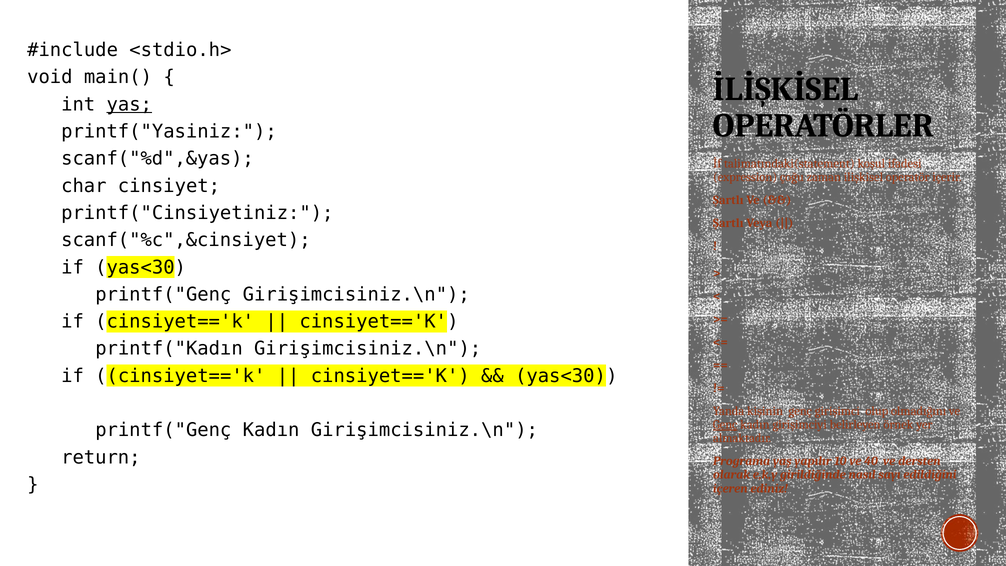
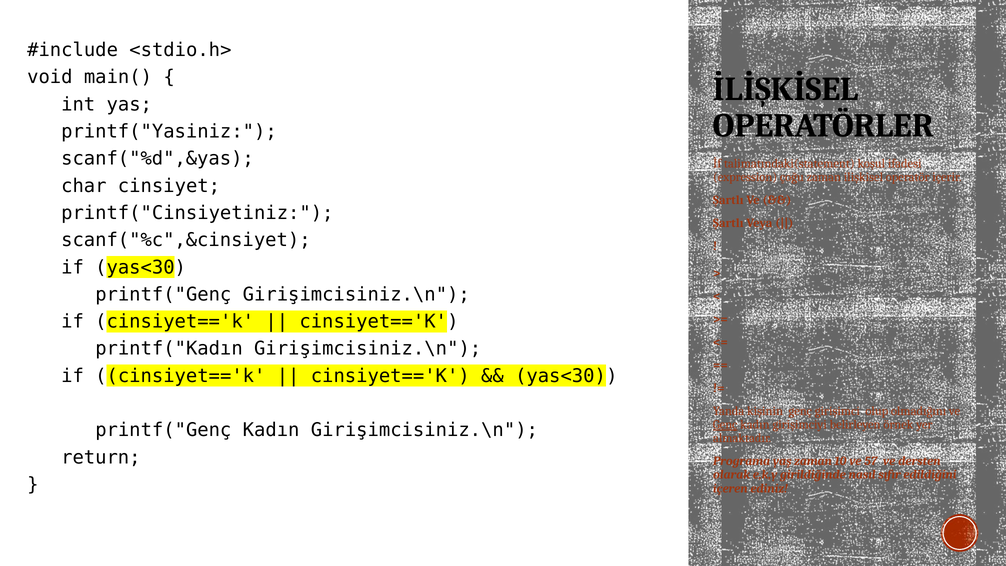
yas underline: present -> none
yaş yapılır: yapılır -> zaman
40: 40 -> 57
sayı: sayı -> sıfır
